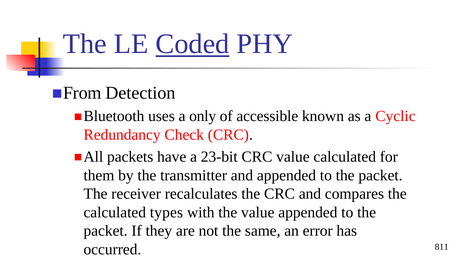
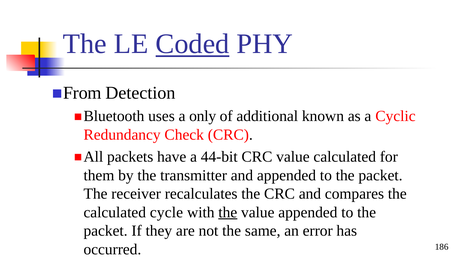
accessible: accessible -> additional
23-bit: 23-bit -> 44-bit
types: types -> cycle
the at (228, 213) underline: none -> present
811: 811 -> 186
